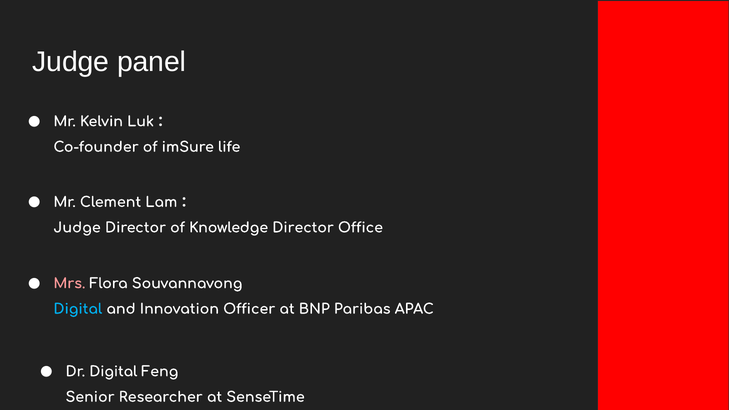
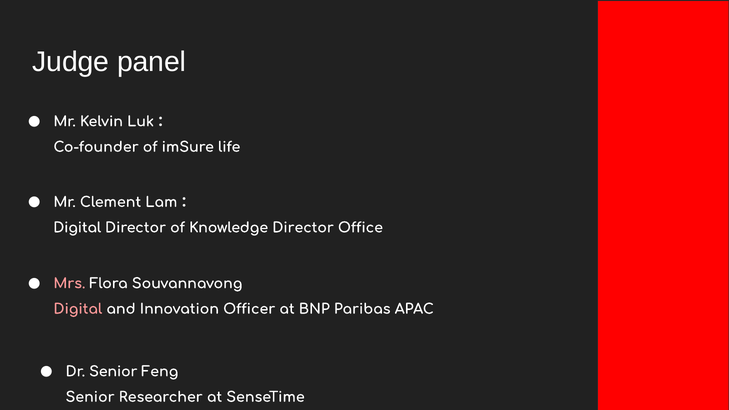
Judge at (77, 228): Judge -> Digital
Digital at (78, 309) colour: light blue -> pink
Dr Digital: Digital -> Senior
